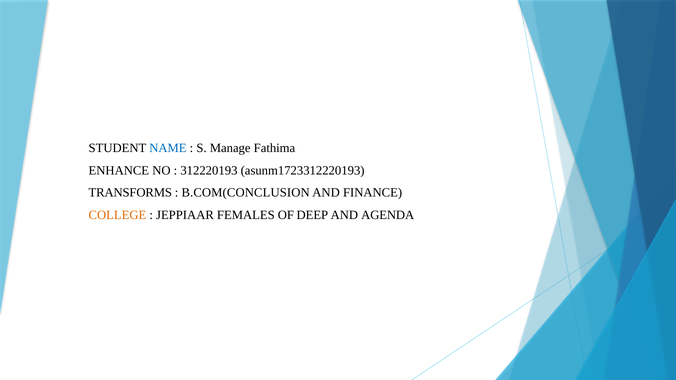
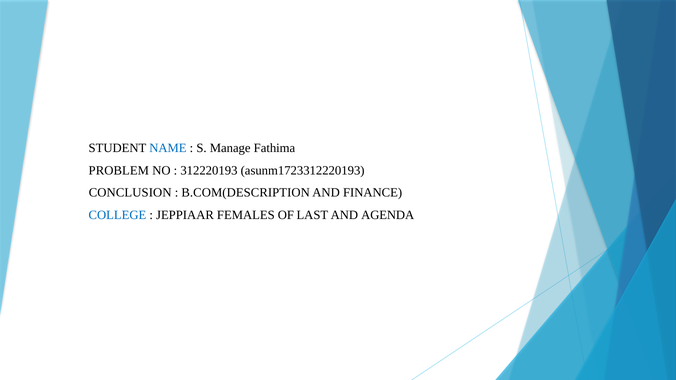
ENHANCE: ENHANCE -> PROBLEM
TRANSFORMS: TRANSFORMS -> CONCLUSION
B.COM(CONCLUSION: B.COM(CONCLUSION -> B.COM(DESCRIPTION
COLLEGE colour: orange -> blue
DEEP: DEEP -> LAST
